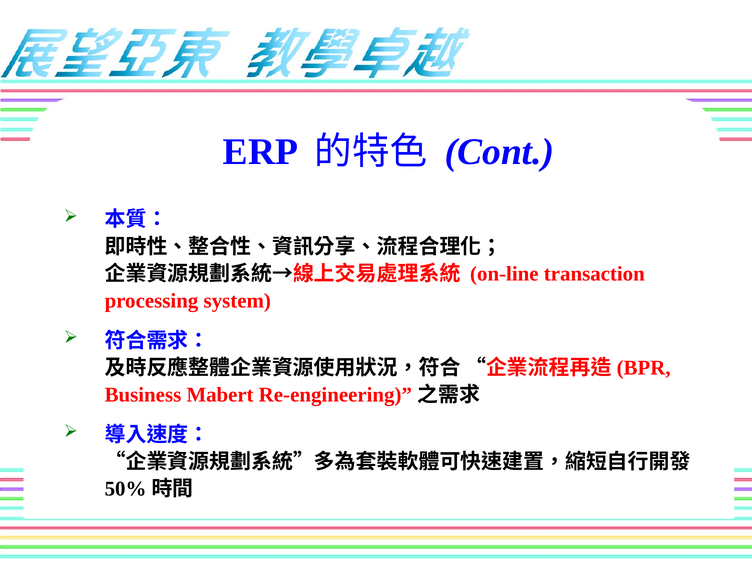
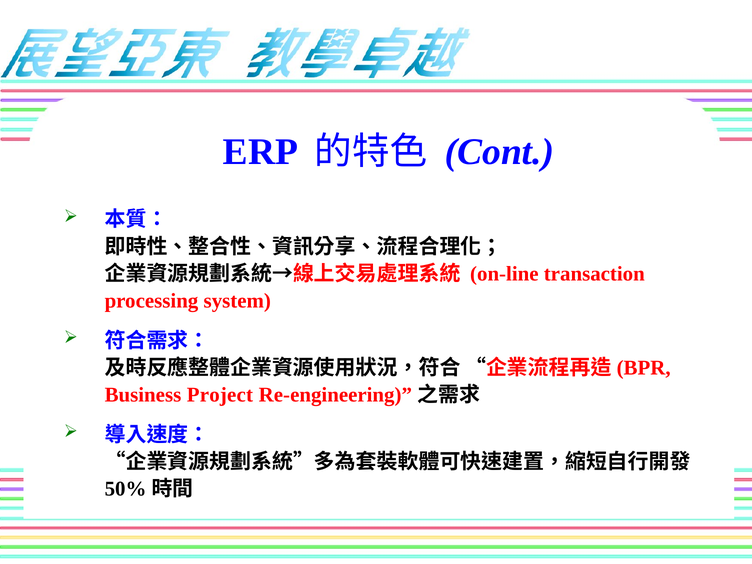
Mabert: Mabert -> Project
